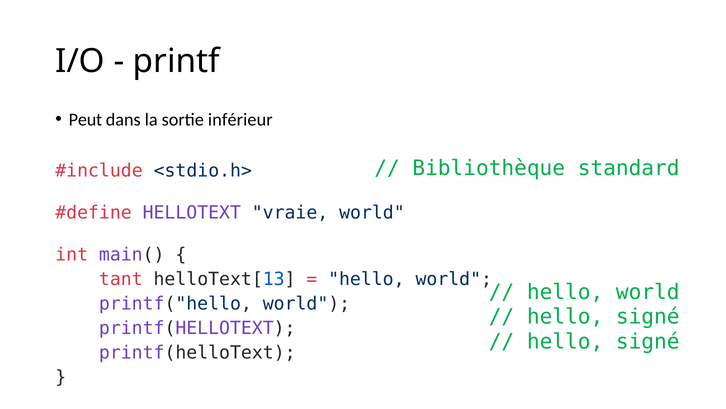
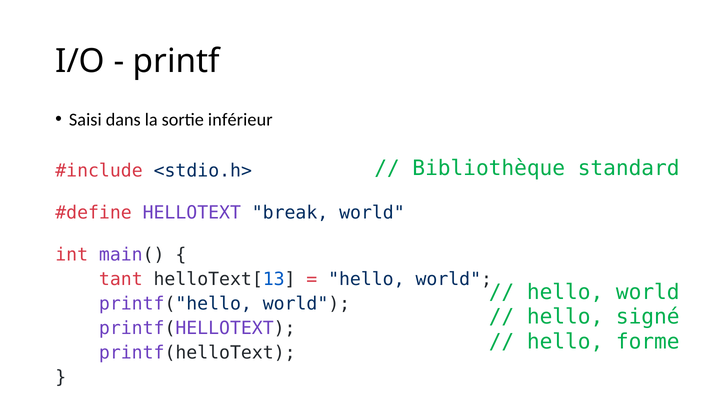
Peut: Peut -> Saisi
vraie: vraie -> break
signé at (648, 341): signé -> forme
